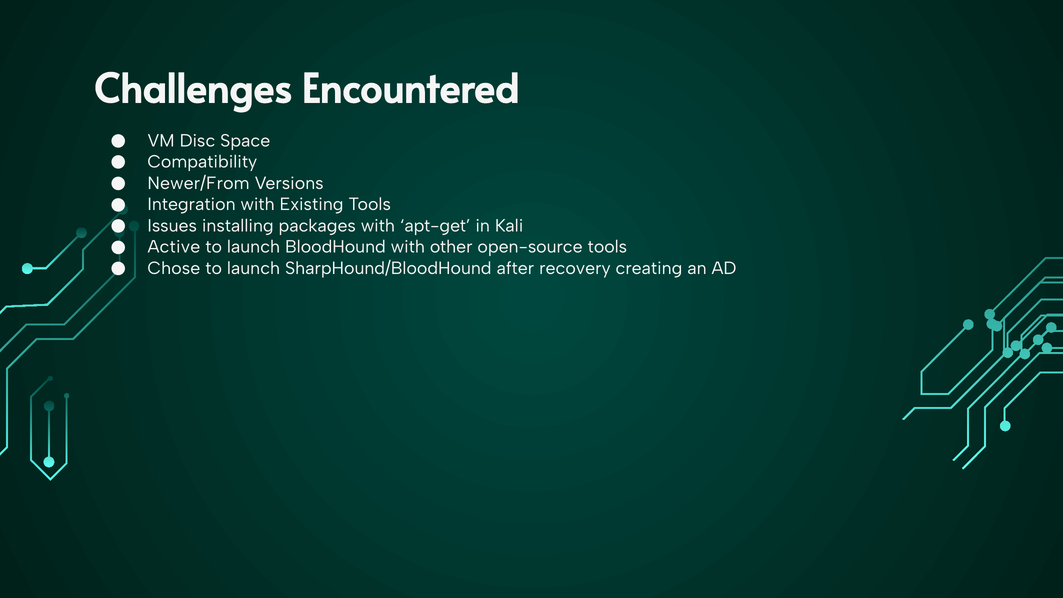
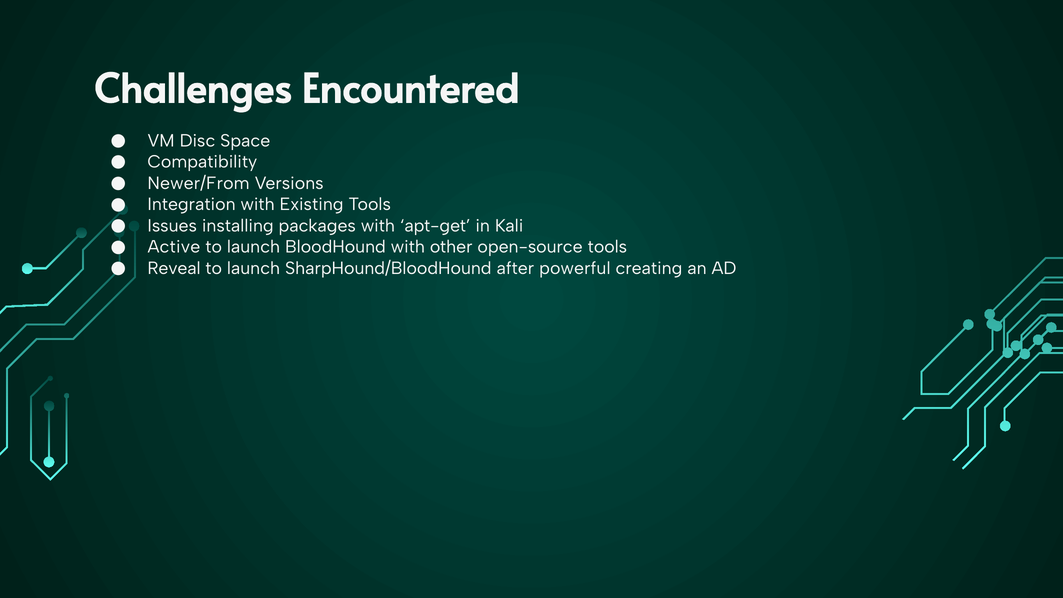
Chose: Chose -> Reveal
recovery: recovery -> powerful
